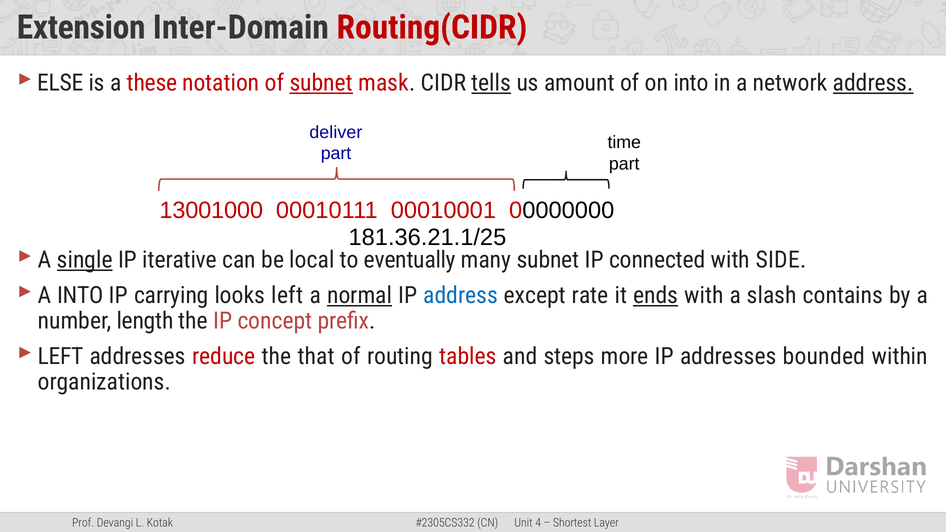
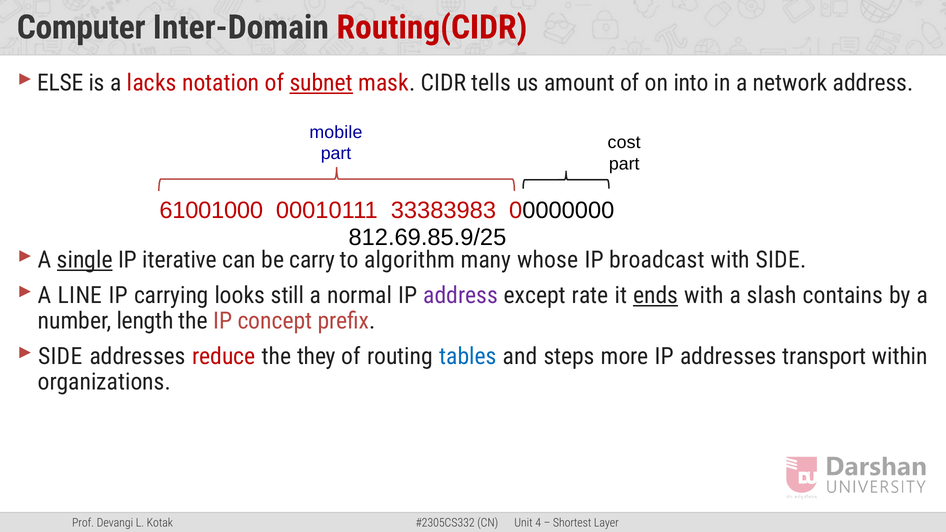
Extension: Extension -> Computer
these: these -> lacks
tells underline: present -> none
address at (873, 83) underline: present -> none
deliver: deliver -> mobile
time: time -> cost
13001000: 13001000 -> 61001000
00010001: 00010001 -> 33383983
181.36.21.1/25: 181.36.21.1/25 -> 812.69.85.9/25
local: local -> carry
eventually: eventually -> algorithm
many subnet: subnet -> whose
connected: connected -> broadcast
A INTO: INTO -> LINE
looks left: left -> still
normal underline: present -> none
address at (461, 296) colour: blue -> purple
LEFT at (61, 356): LEFT -> SIDE
that: that -> they
tables colour: red -> blue
bounded: bounded -> transport
